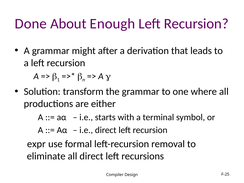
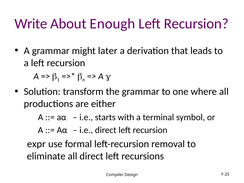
Done: Done -> Write
after: after -> later
